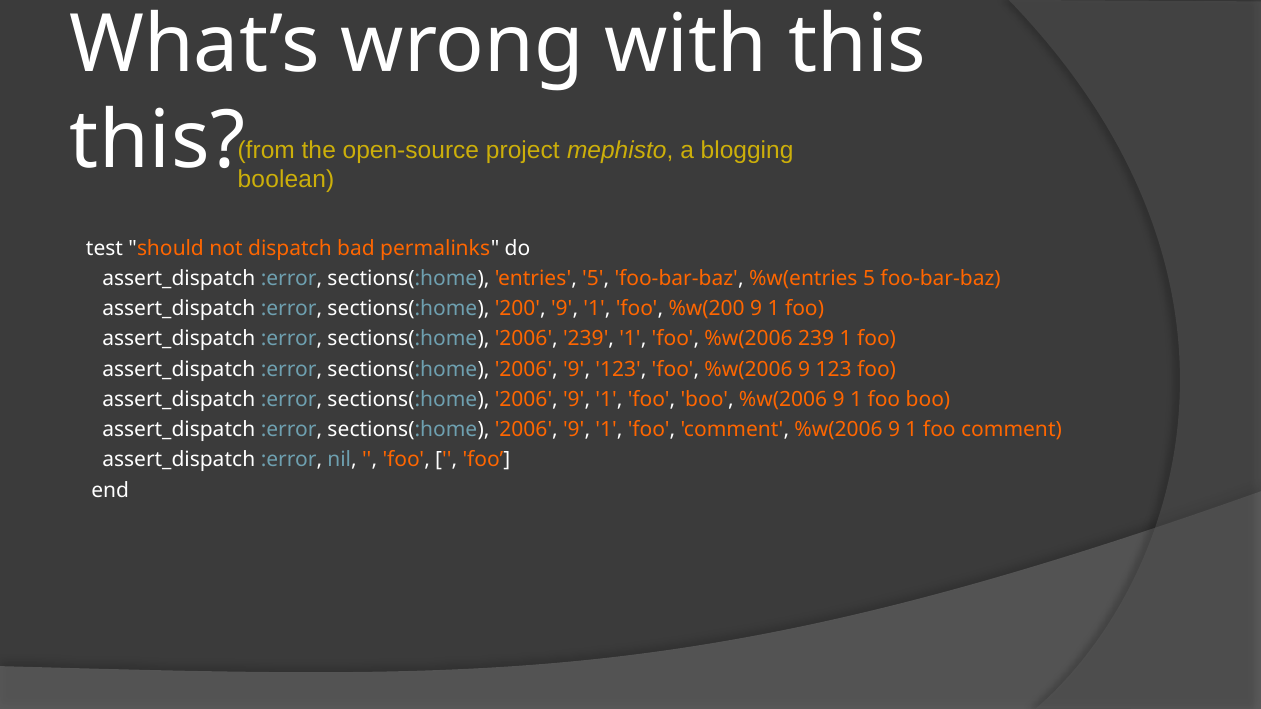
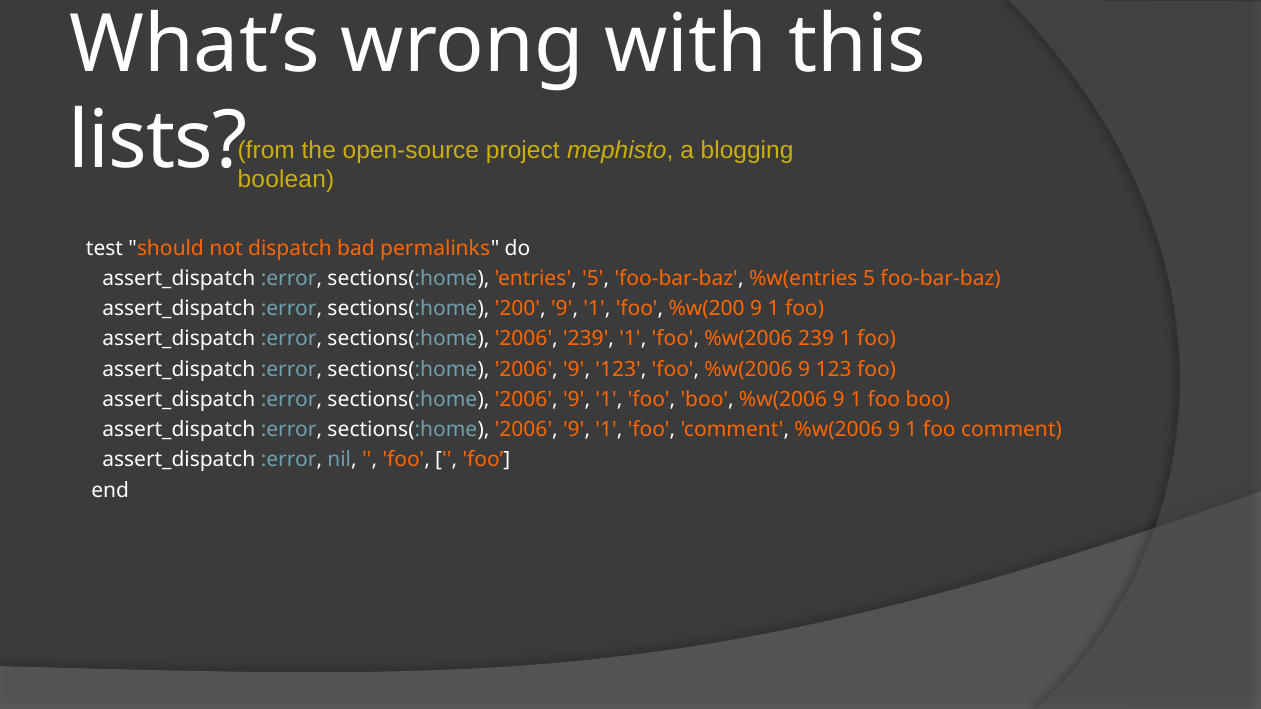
this at (157, 141): this -> lists
